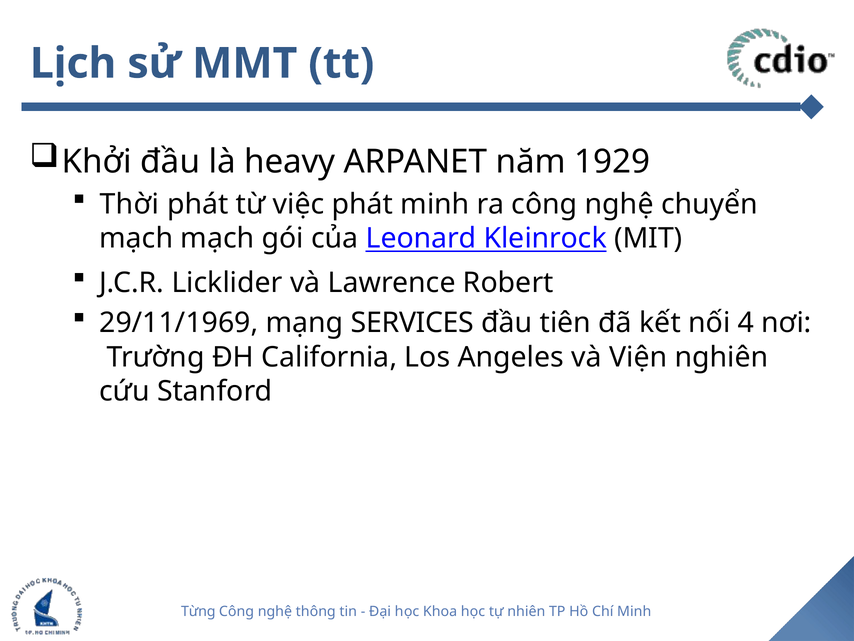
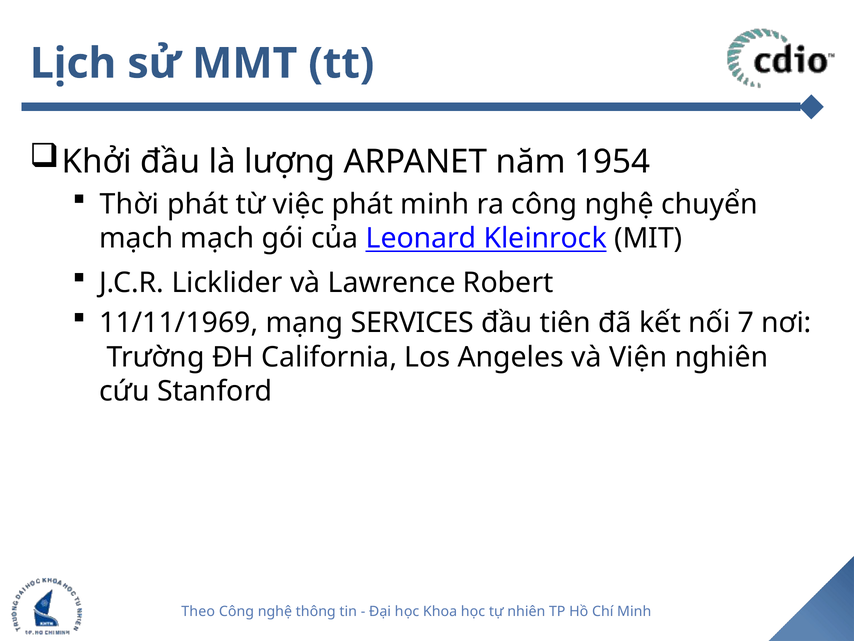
heavy: heavy -> lượng
1929: 1929 -> 1954
29/11/1969: 29/11/1969 -> 11/11/1969
4: 4 -> 7
Từng: Từng -> Theo
